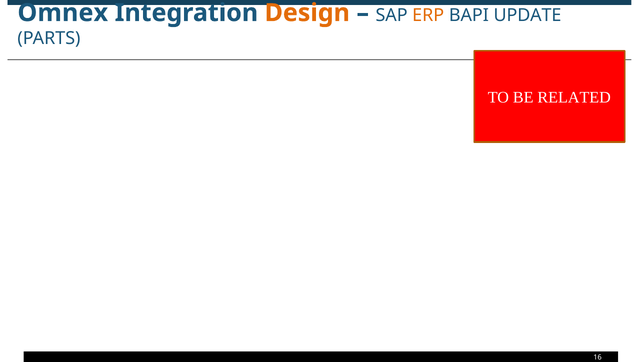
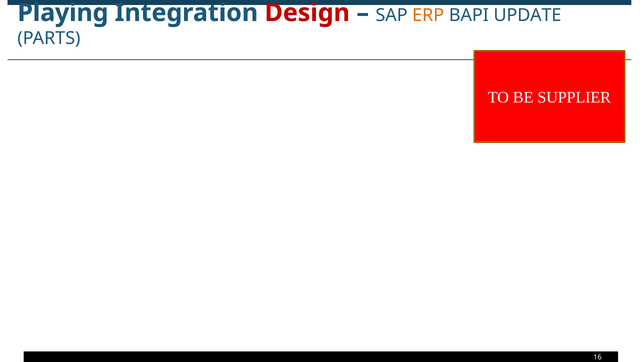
Omnex: Omnex -> Playing
Design colour: orange -> red
RELATED: RELATED -> SUPPLIER
